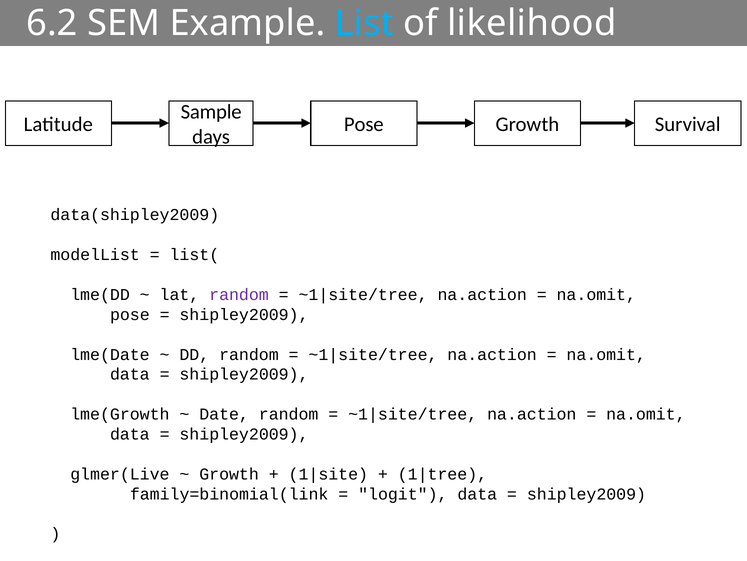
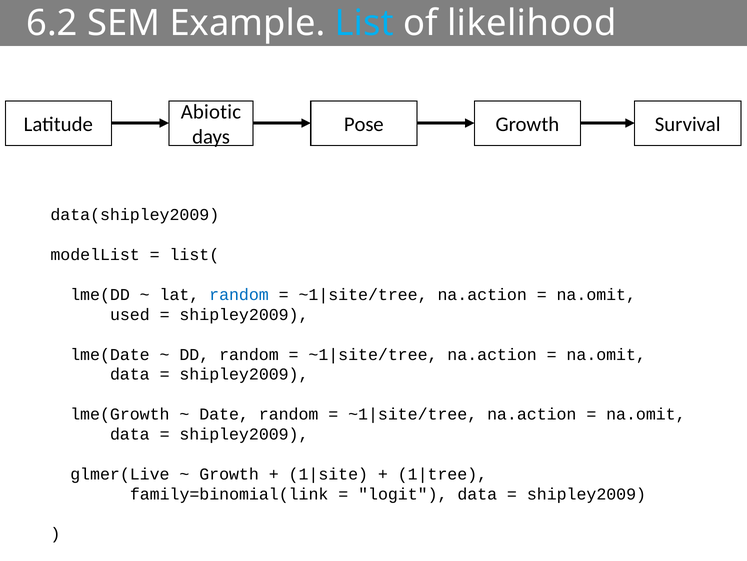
Sample: Sample -> Abiotic
random at (239, 294) colour: purple -> blue
pose at (130, 314): pose -> used
